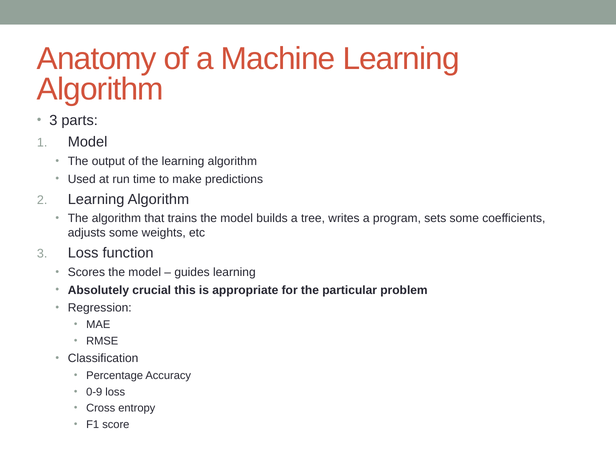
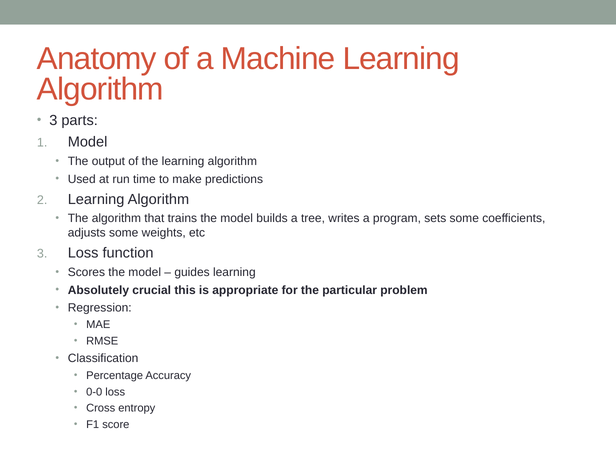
0-9: 0-9 -> 0-0
